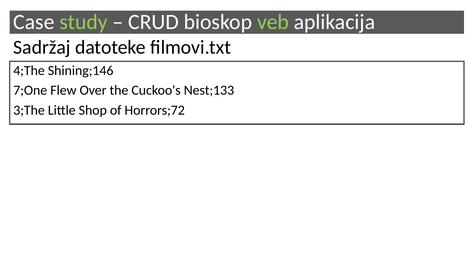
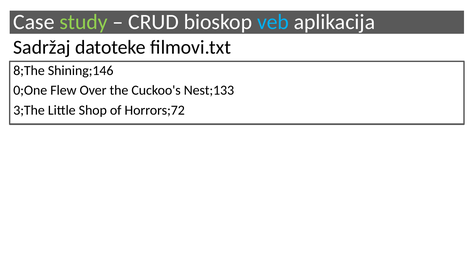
veb colour: light green -> light blue
4;The: 4;The -> 8;The
7;One: 7;One -> 0;One
